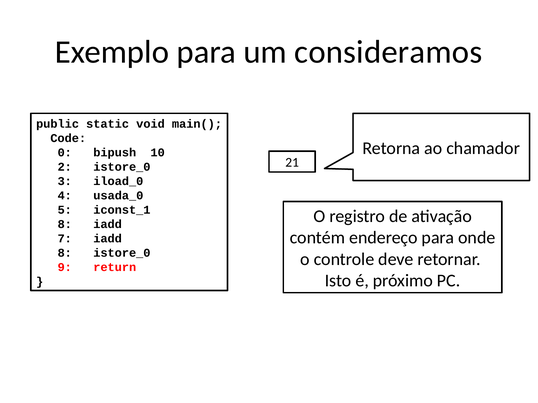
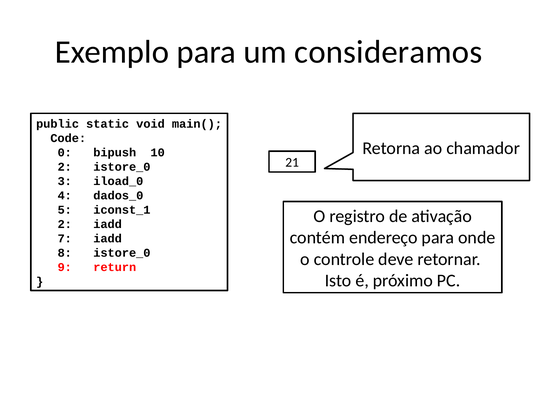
usada_0: usada_0 -> dados_0
8 at (65, 224): 8 -> 2
